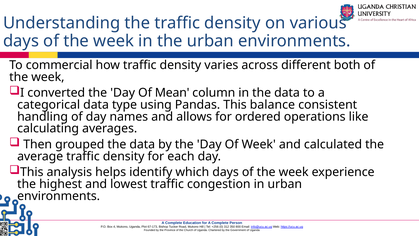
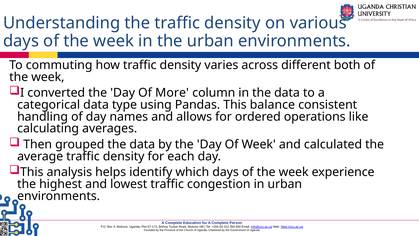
commercial: commercial -> commuting
Mean: Mean -> More
